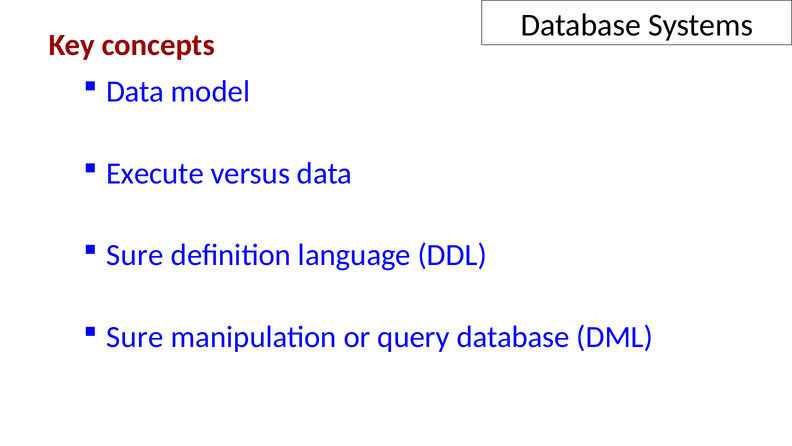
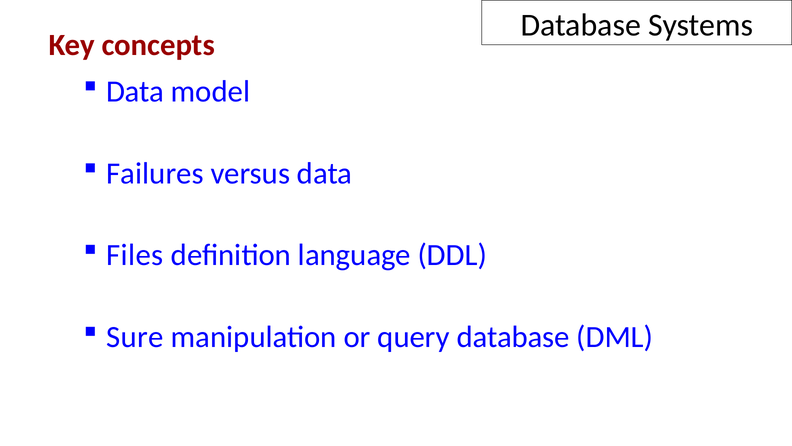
Execute: Execute -> Failures
Sure at (135, 255): Sure -> Files
